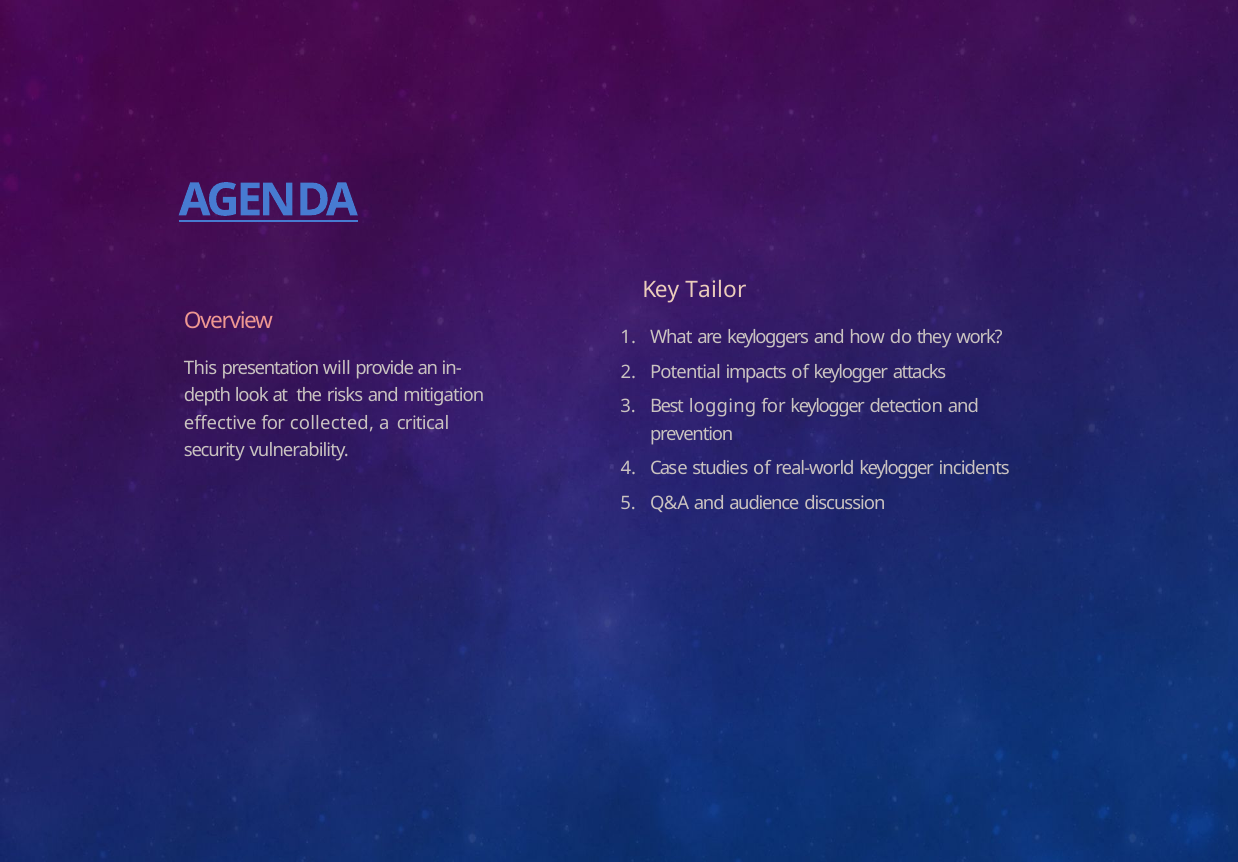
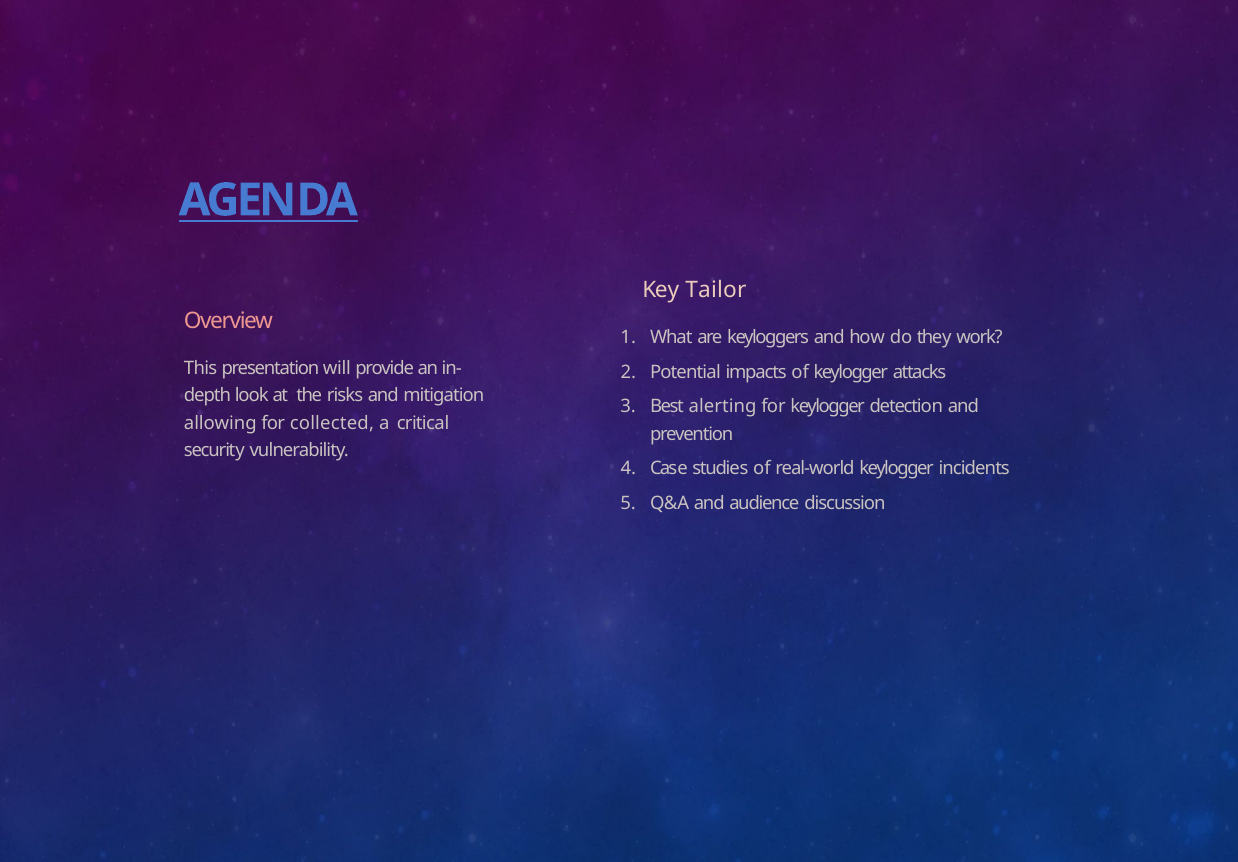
logging: logging -> alerting
effective: effective -> allowing
